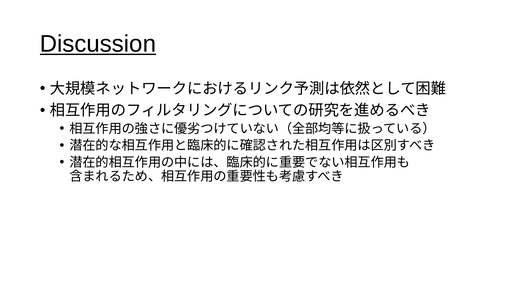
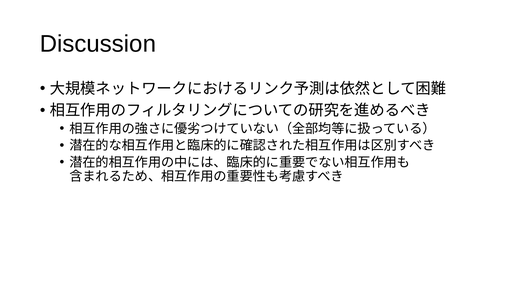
Discussion underline: present -> none
